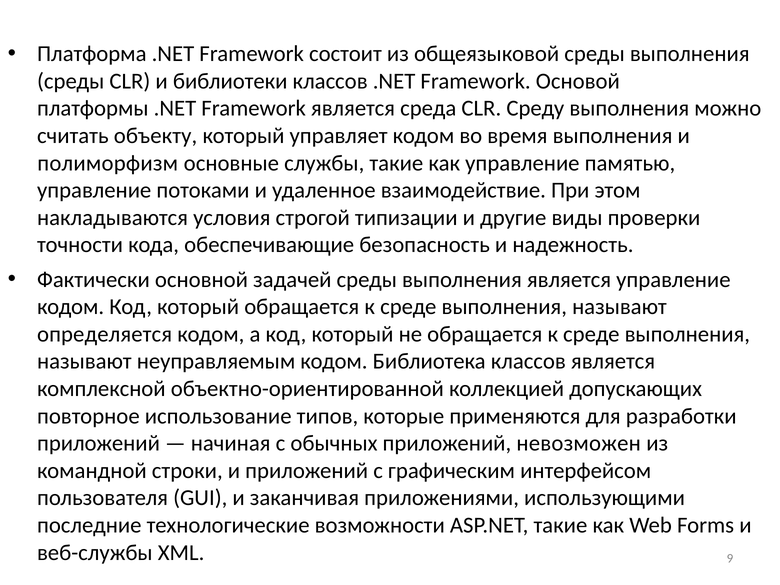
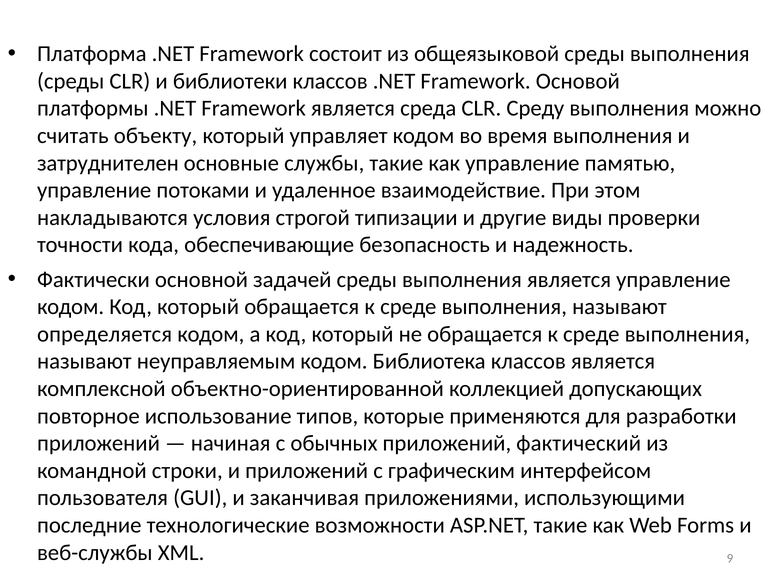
полиморфизм: полиморфизм -> затруднителен
невозможен: невозможен -> фактический
